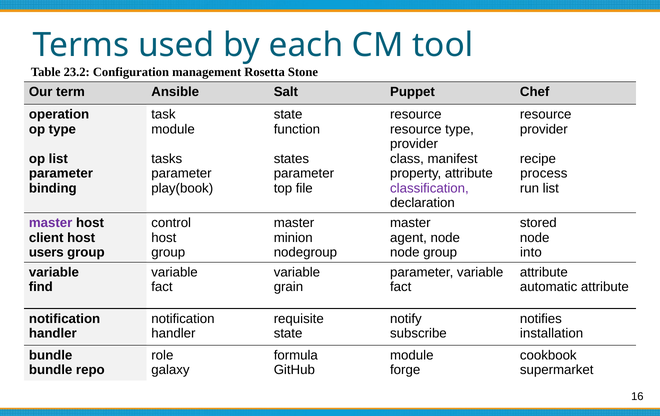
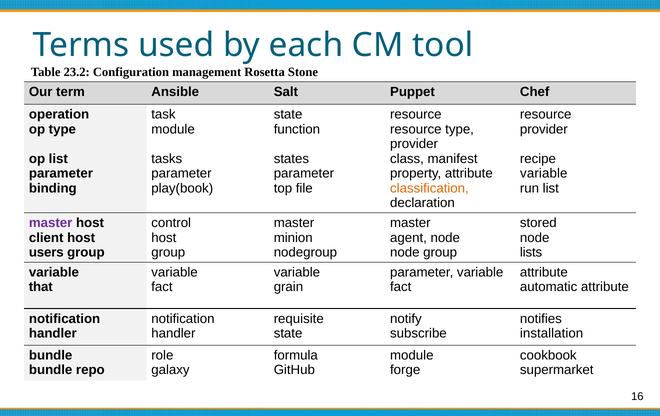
process at (544, 173): process -> variable
classification colour: purple -> orange
into: into -> lists
find: find -> that
